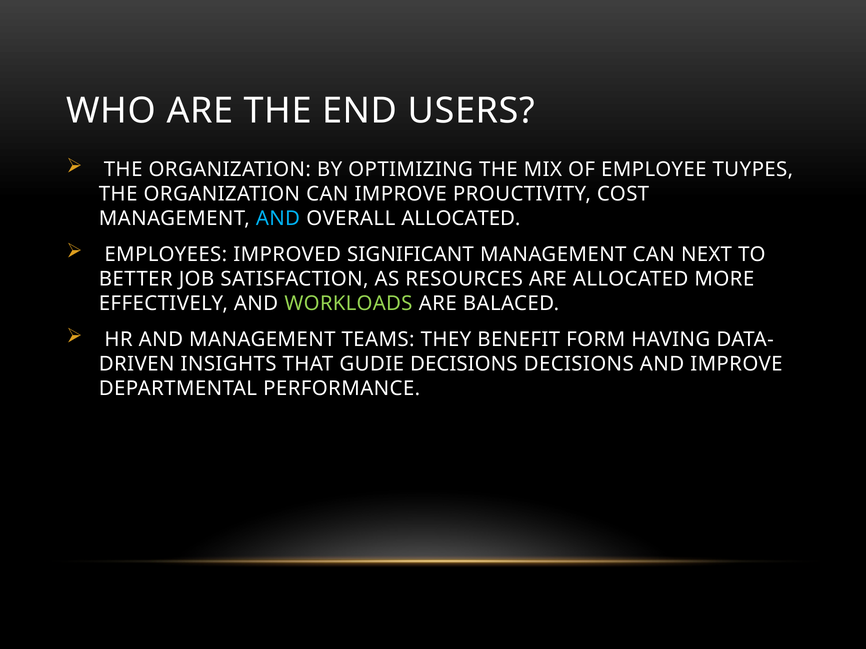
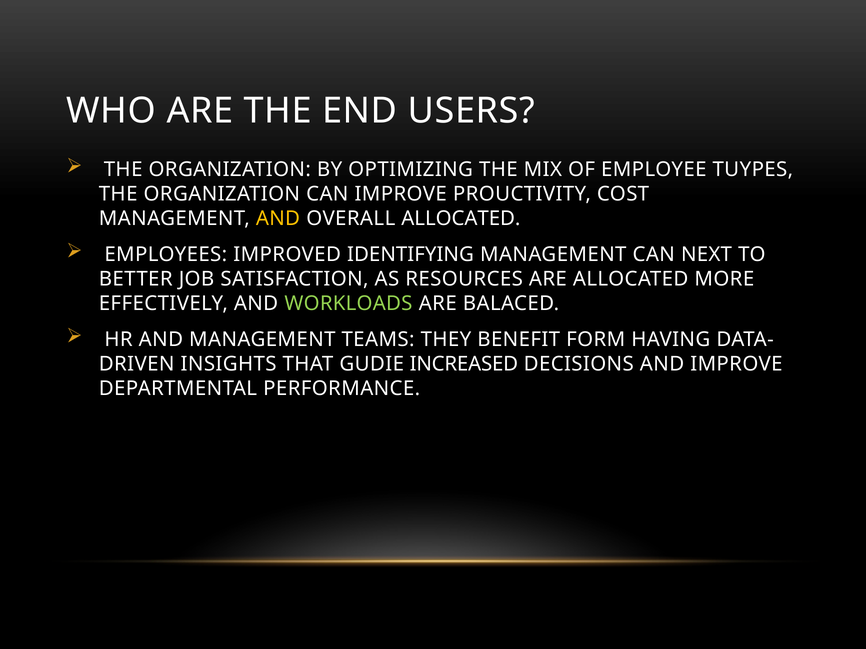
AND at (278, 219) colour: light blue -> yellow
SIGNIFICANT: SIGNIFICANT -> IDENTIFYING
GUDIE DECISIONS: DECISIONS -> INCREASED
